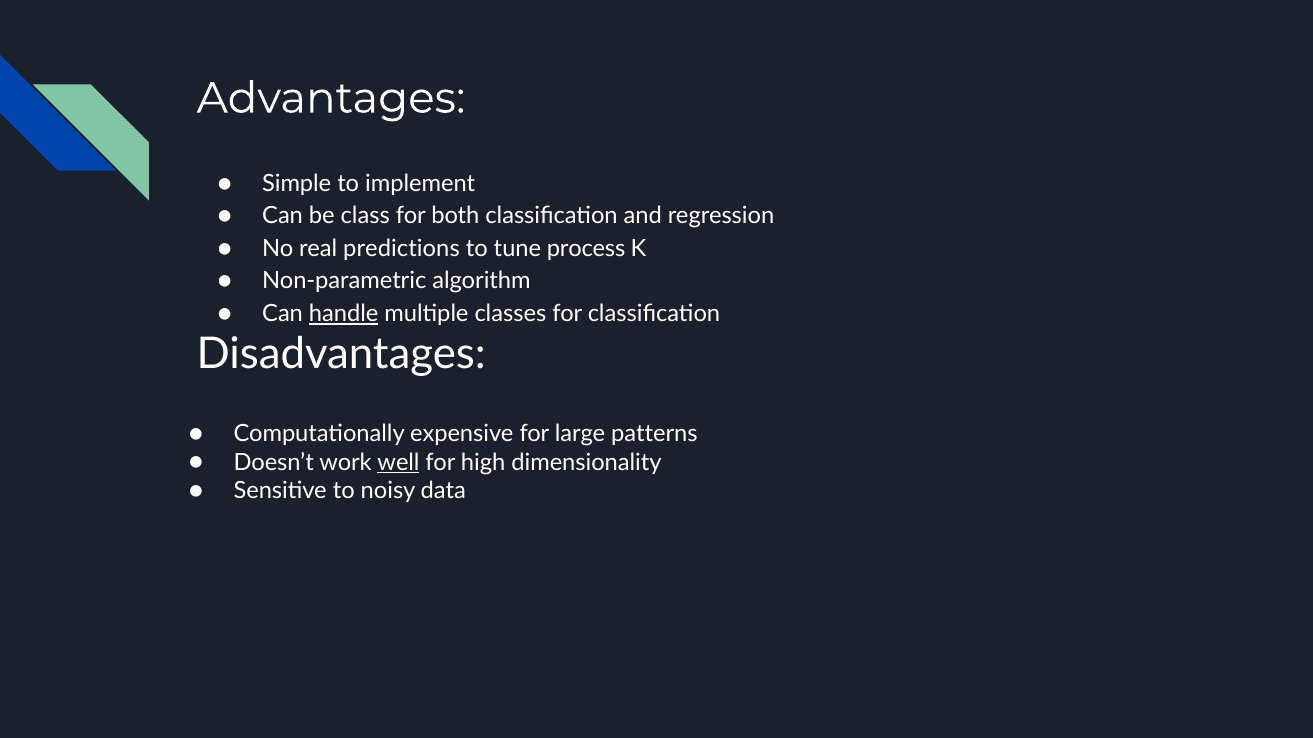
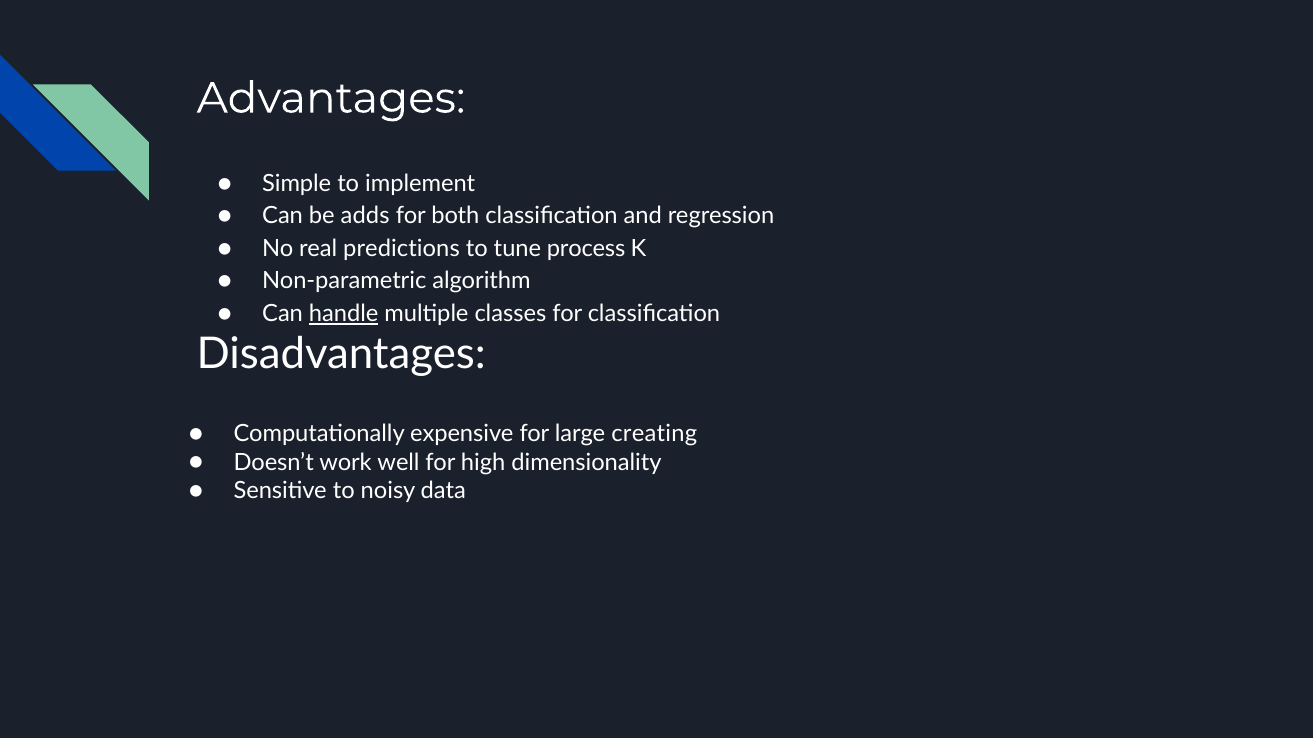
class: class -> adds
patterns: patterns -> creating
well underline: present -> none
